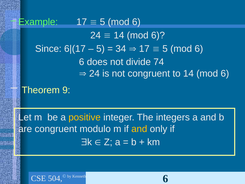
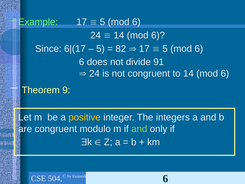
34: 34 -> 82
74: 74 -> 91
and at (139, 129) colour: yellow -> light green
